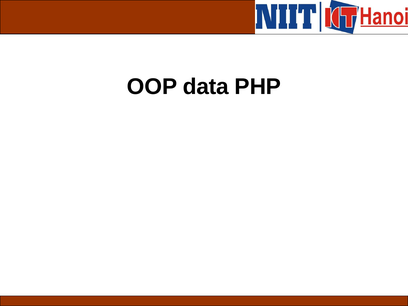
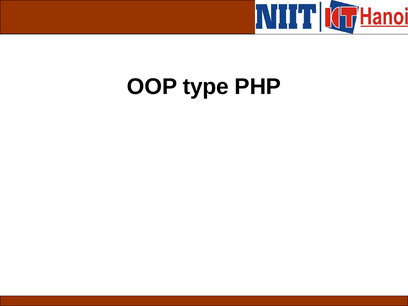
data: data -> type
